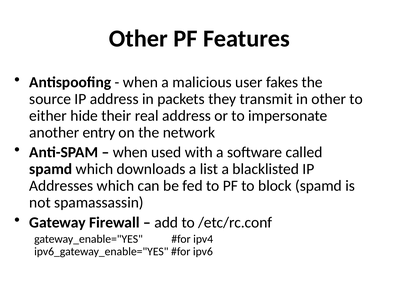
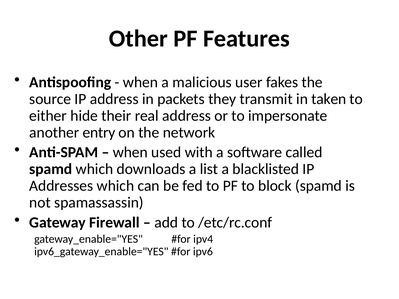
in other: other -> taken
